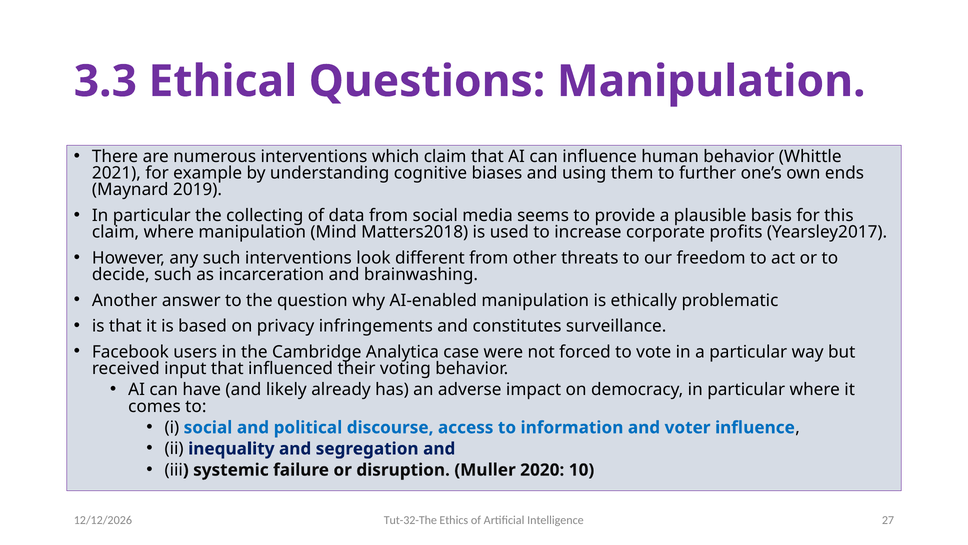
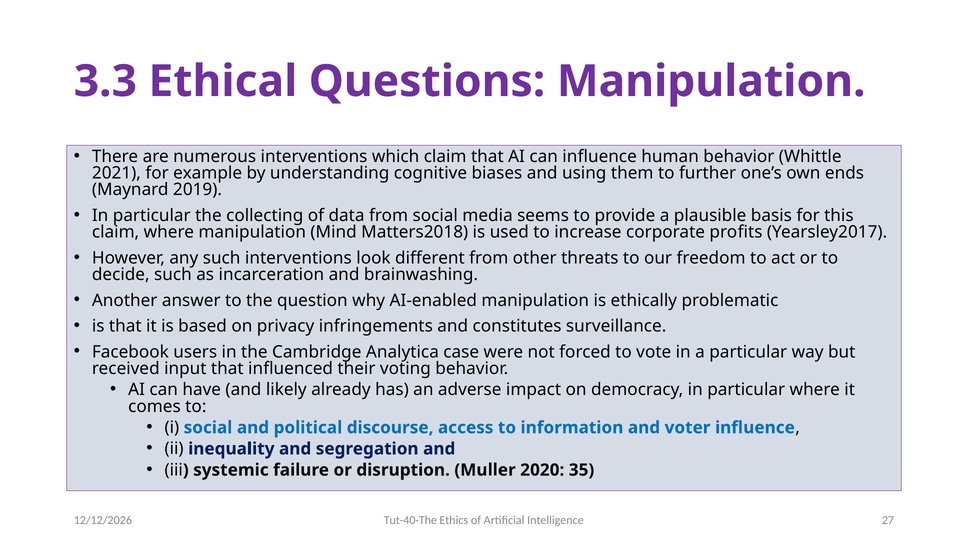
10: 10 -> 35
Tut-32-The: Tut-32-The -> Tut-40-The
